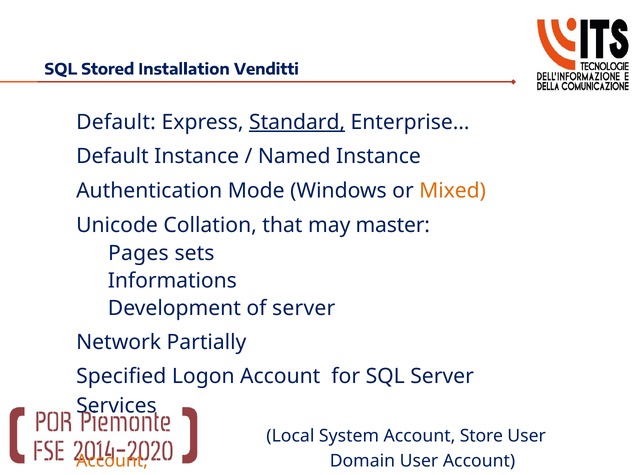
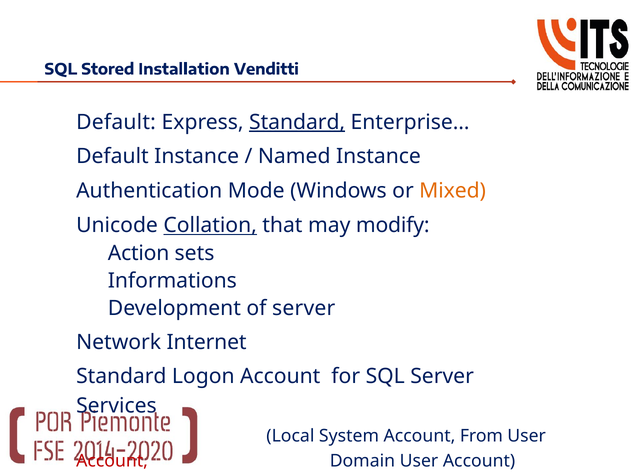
Collation underline: none -> present
master: master -> modify
Pages: Pages -> Action
Partially: Partially -> Internet
Specified at (121, 377): Specified -> Standard
Store: Store -> From
Account at (112, 461) colour: orange -> red
